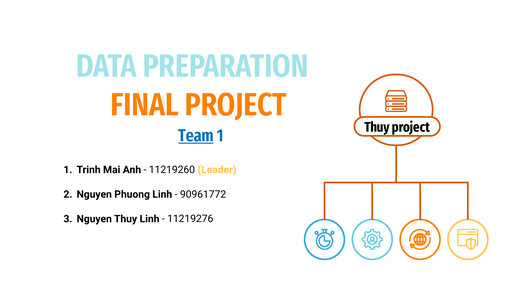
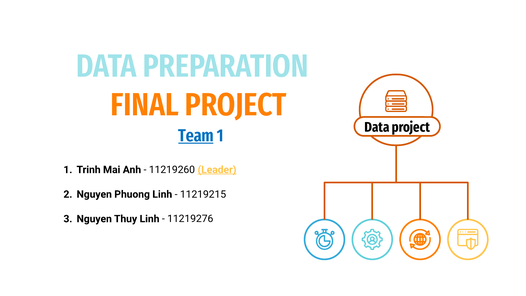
Thuy at (377, 127): Thuy -> Data
Leader underline: none -> present
90961772: 90961772 -> 11219215
